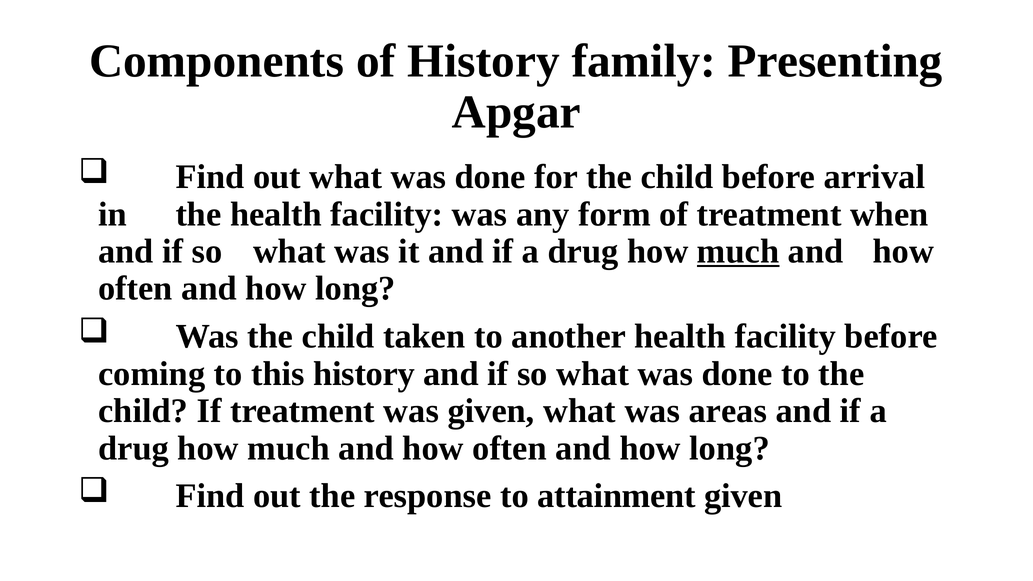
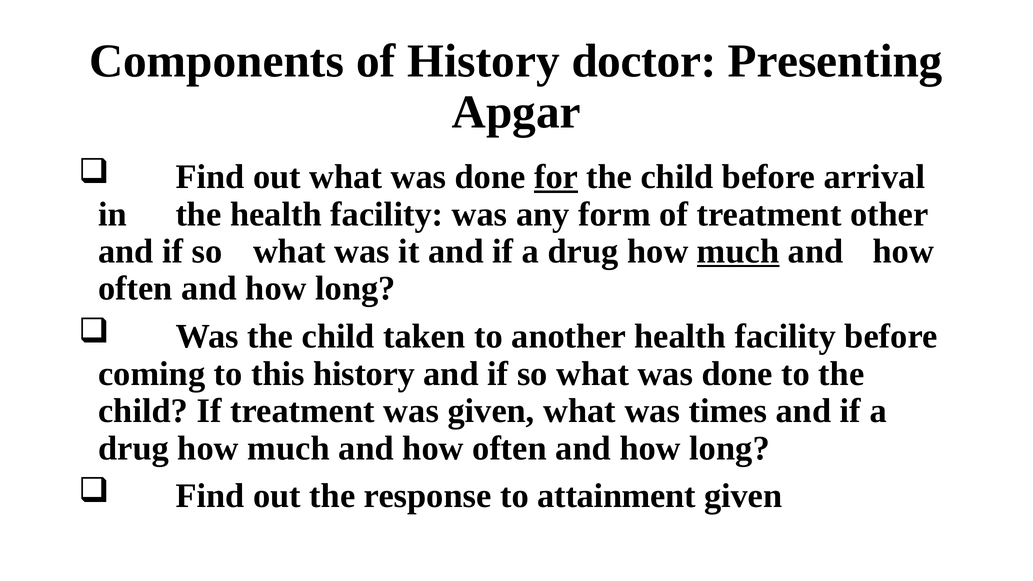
family: family -> doctor
for underline: none -> present
when: when -> other
areas: areas -> times
